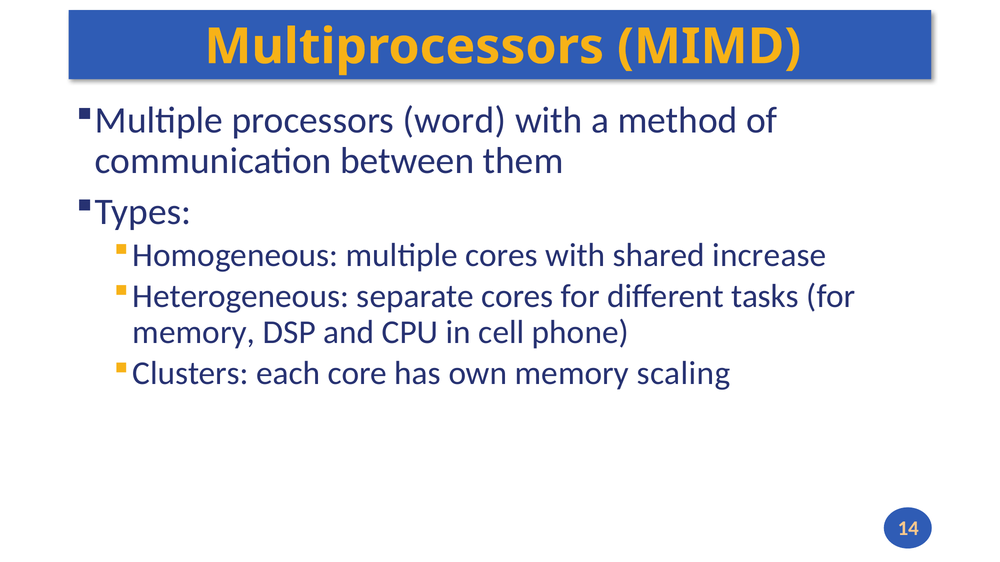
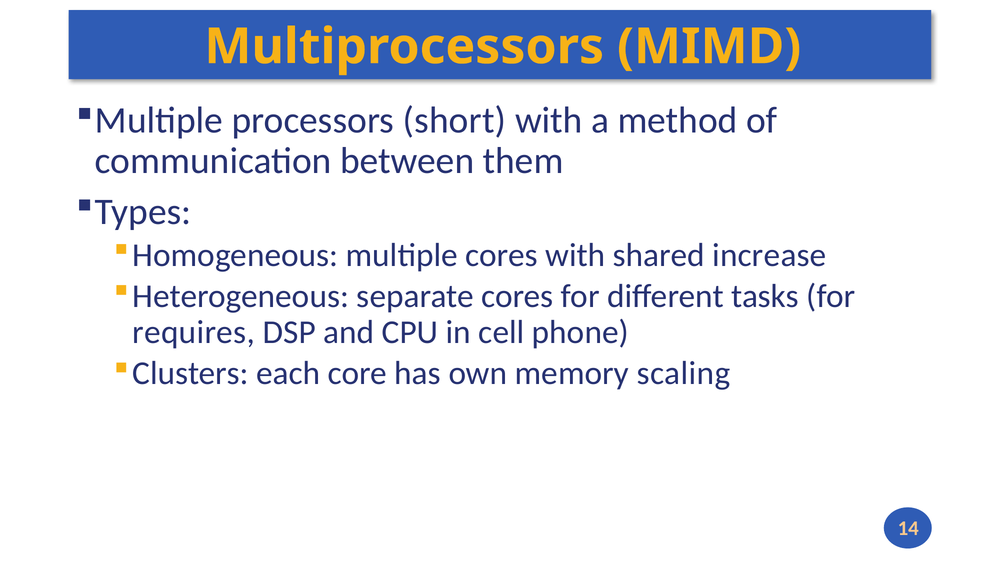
word: word -> short
memory at (194, 333): memory -> requires
